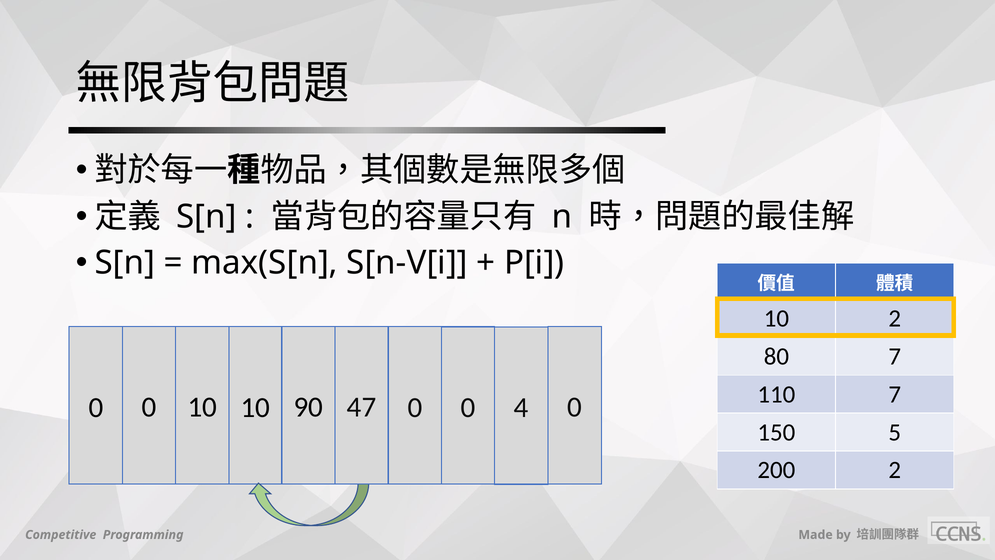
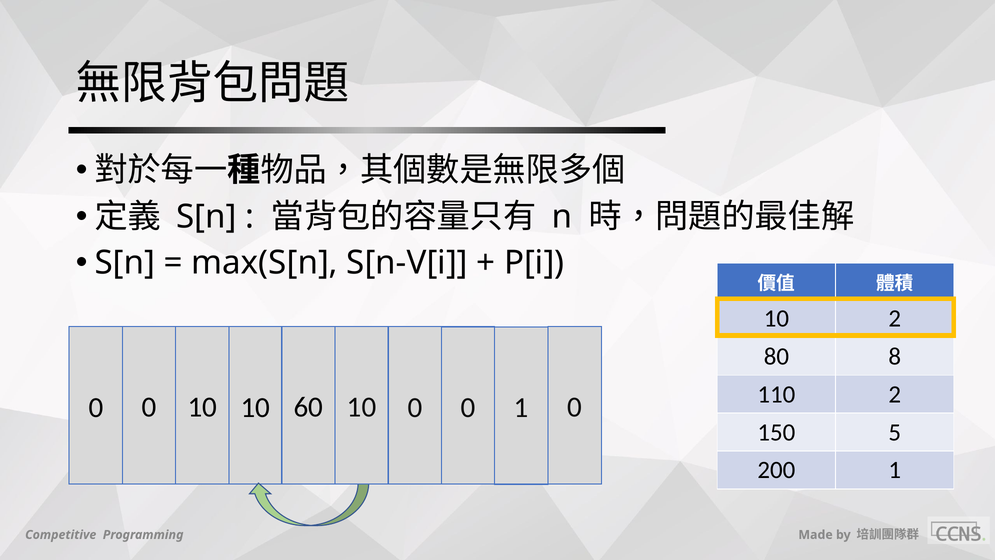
80 7: 7 -> 8
110 7: 7 -> 2
90: 90 -> 60
10 47: 47 -> 10
0 4: 4 -> 1
200 2: 2 -> 1
